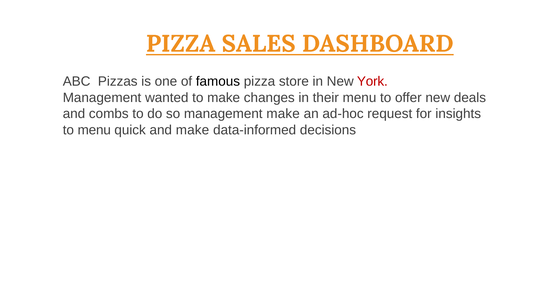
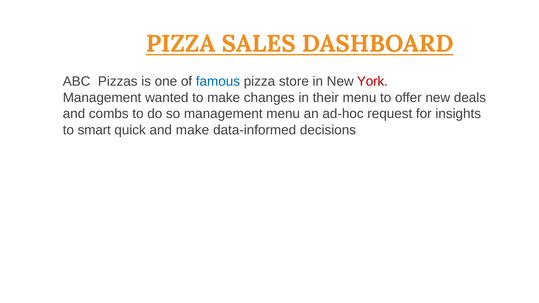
famous colour: black -> blue
management make: make -> menu
to menu: menu -> smart
